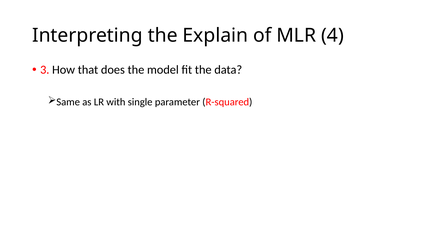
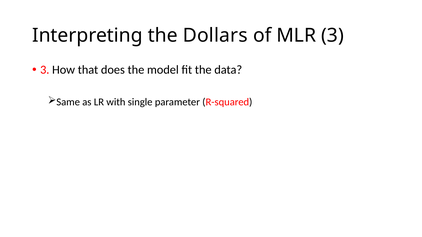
Explain: Explain -> Dollars
MLR 4: 4 -> 3
